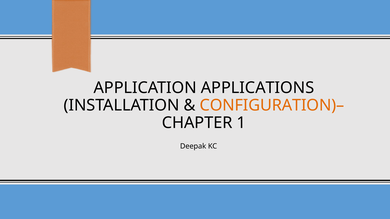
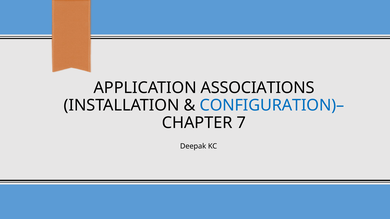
APPLICATIONS: APPLICATIONS -> ASSOCIATIONS
CONFIGURATION)– colour: orange -> blue
1: 1 -> 7
